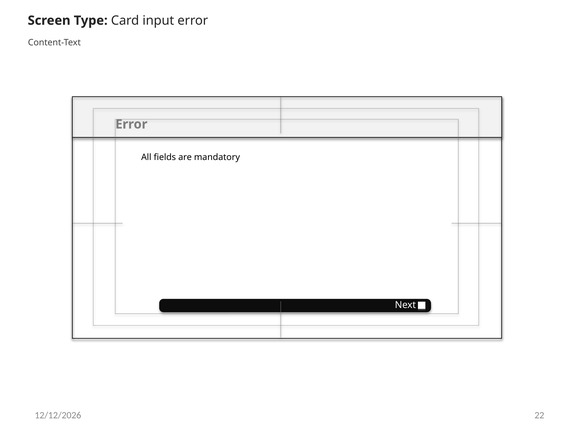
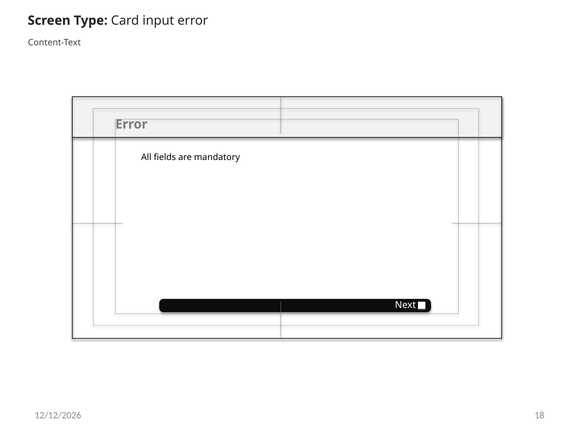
22: 22 -> 18
